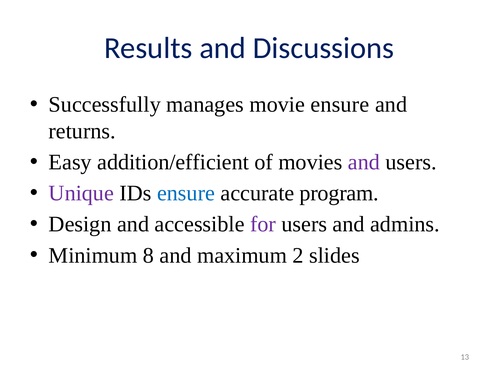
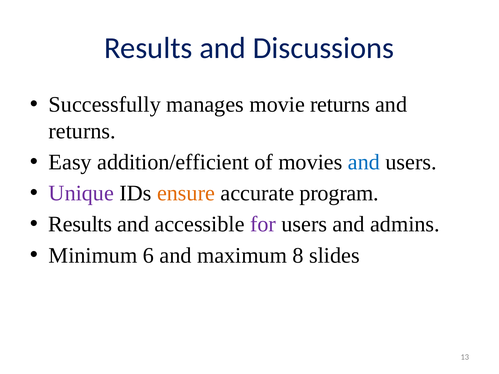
movie ensure: ensure -> returns
and at (364, 162) colour: purple -> blue
ensure at (186, 193) colour: blue -> orange
Design at (80, 224): Design -> Results
8: 8 -> 6
2: 2 -> 8
